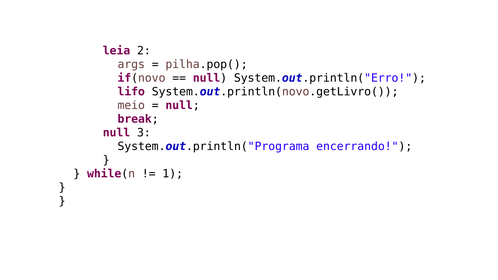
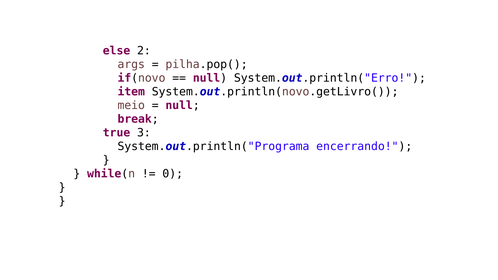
leia: leia -> else
lifo: lifo -> item
null at (117, 133): null -> true
1: 1 -> 0
